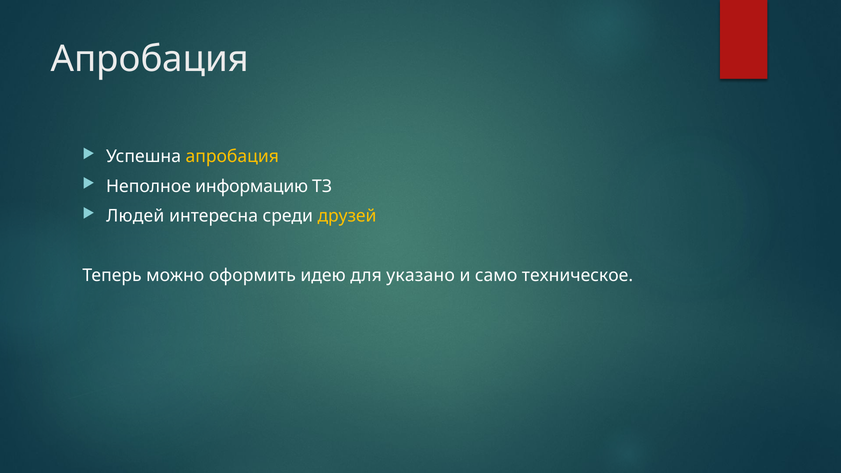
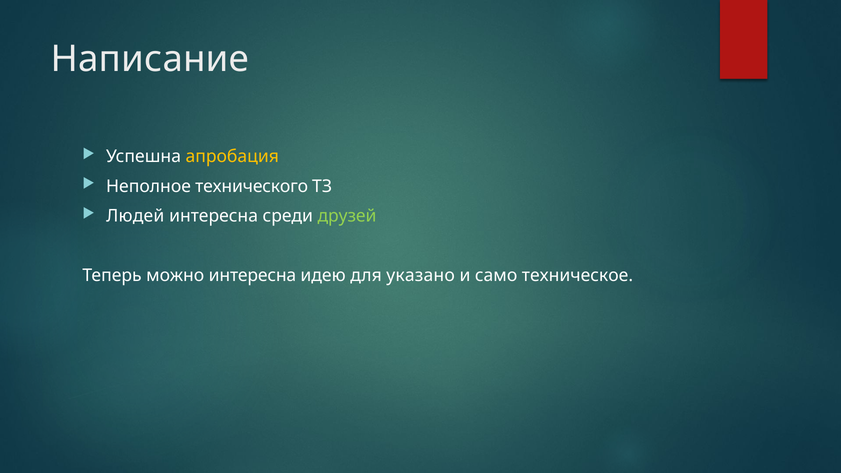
Апробация at (150, 59): Апробация -> Написание
информацию: информацию -> технического
друзей colour: yellow -> light green
можно оформить: оформить -> интересна
